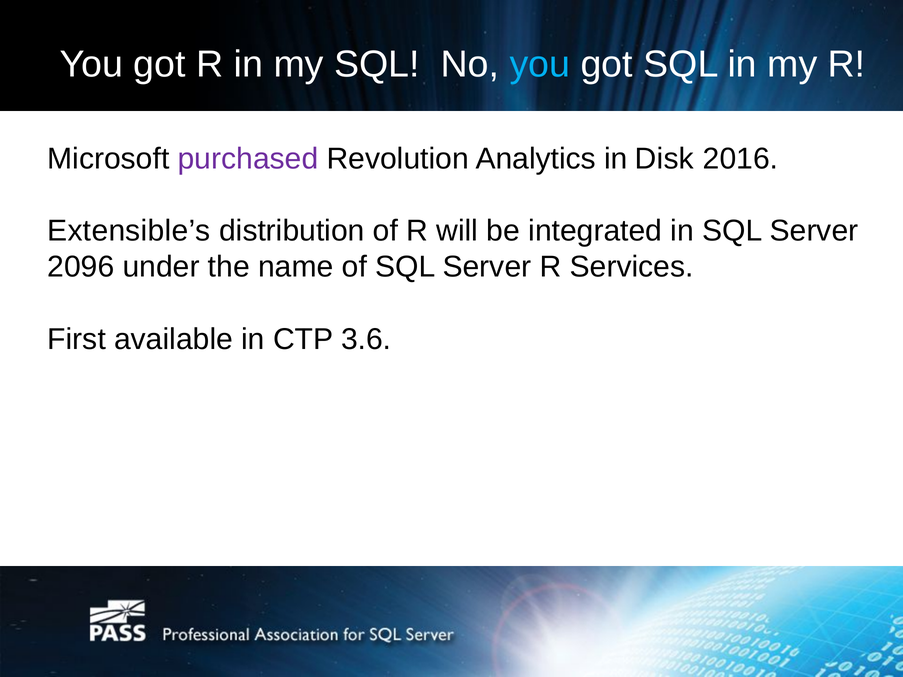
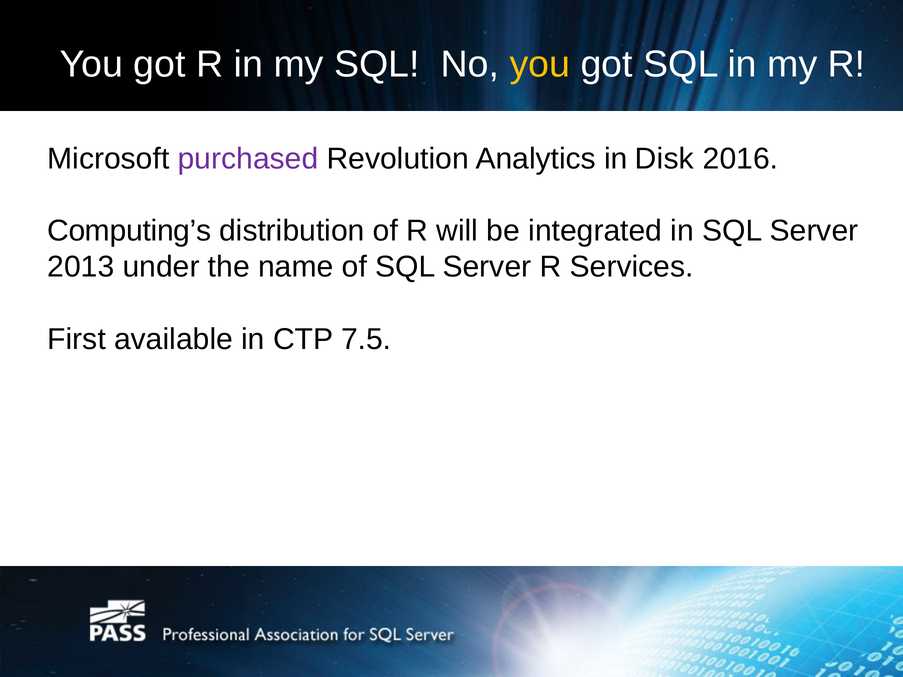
you at (540, 65) colour: light blue -> yellow
Extensible’s: Extensible’s -> Computing’s
2096: 2096 -> 2013
3.6: 3.6 -> 7.5
